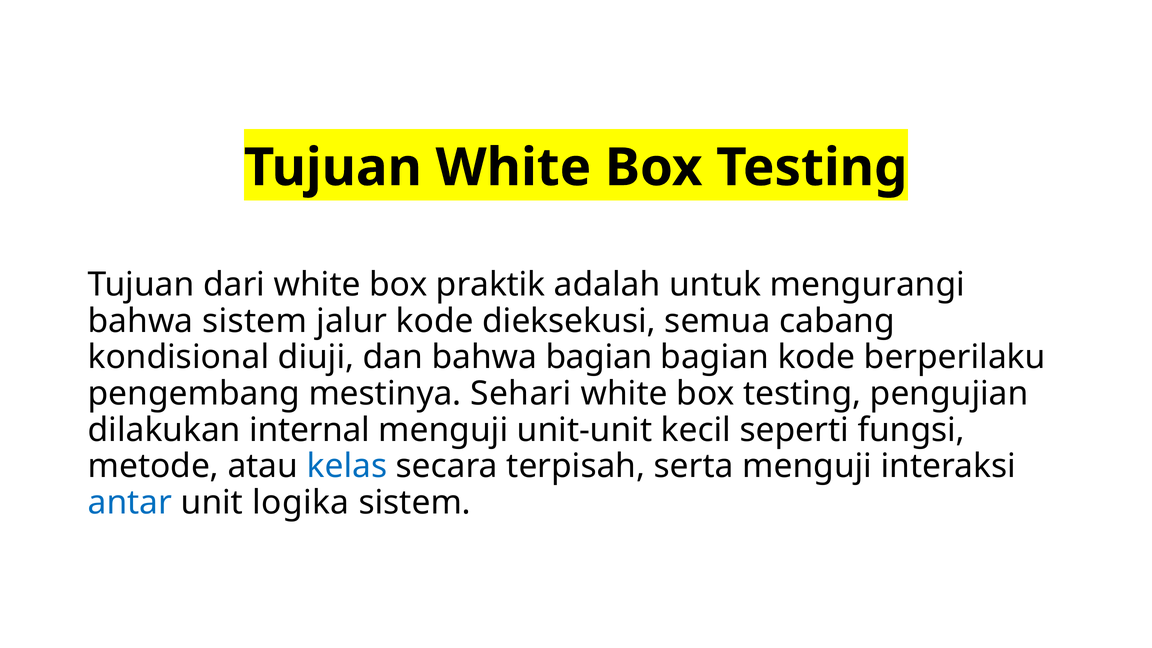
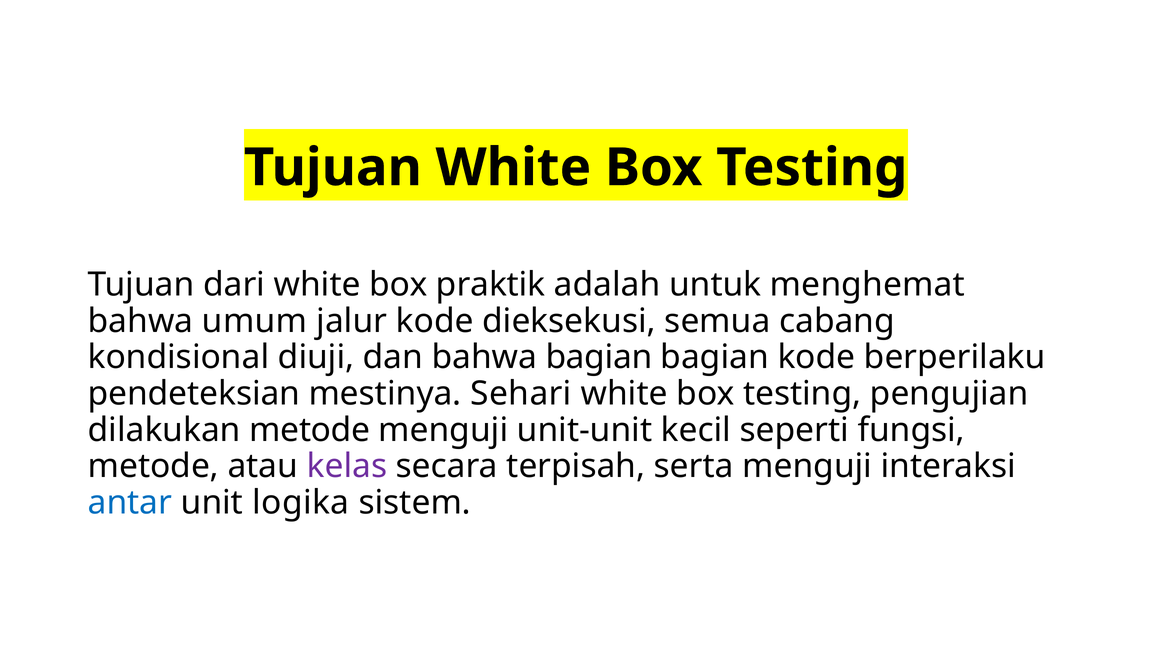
mengurangi: mengurangi -> menghemat
bahwa sistem: sistem -> umum
pengembang: pengembang -> pendeteksian
dilakukan internal: internal -> metode
kelas colour: blue -> purple
